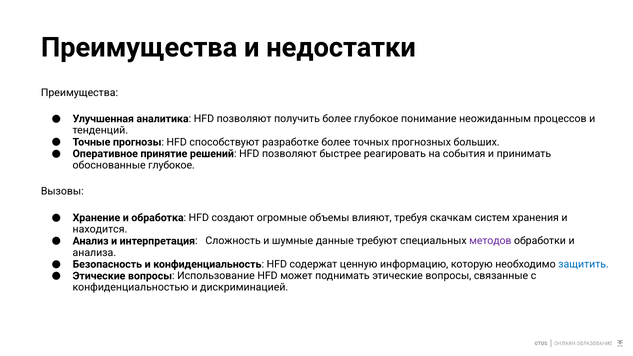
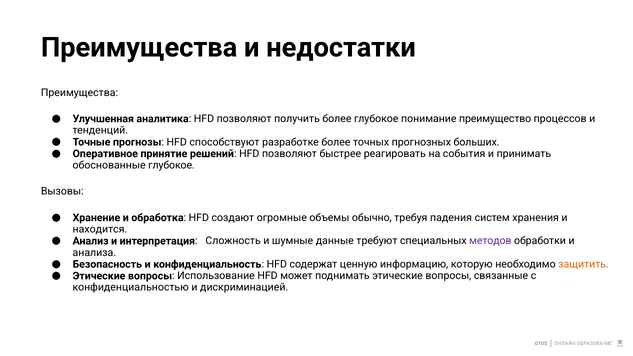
неожиданным: неожиданным -> преимущество
влияют: влияют -> обычно
скачкам: скачкам -> падения
защитить colour: blue -> orange
